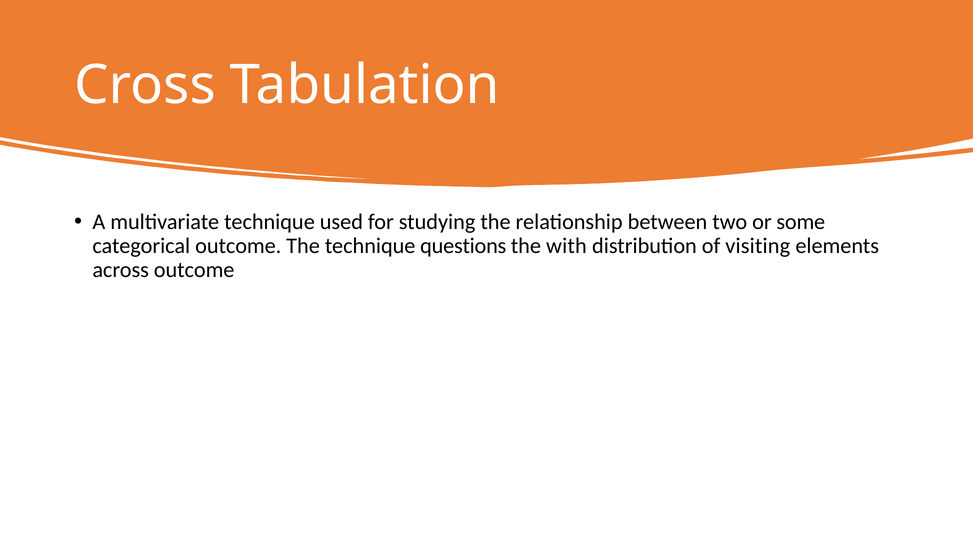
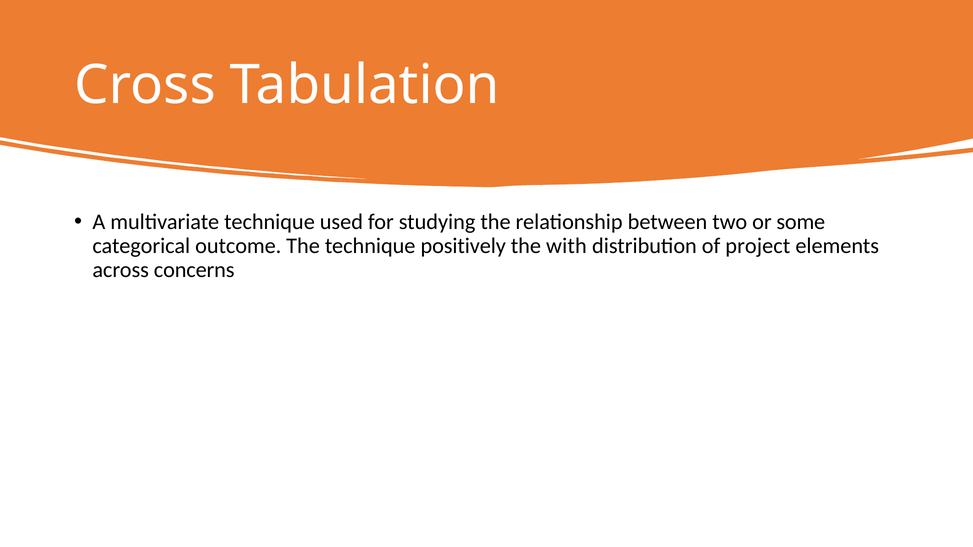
questions: questions -> positively
visiting: visiting -> project
across outcome: outcome -> concerns
